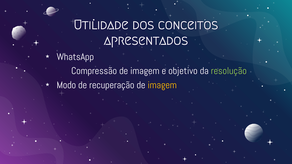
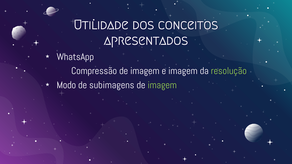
e objetivo: objetivo -> imagem
recuperação: recuperação -> subimagens
imagem at (162, 85) colour: yellow -> light green
